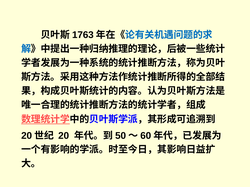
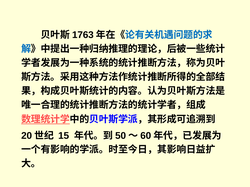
20 at (64, 136): 20 -> 15
